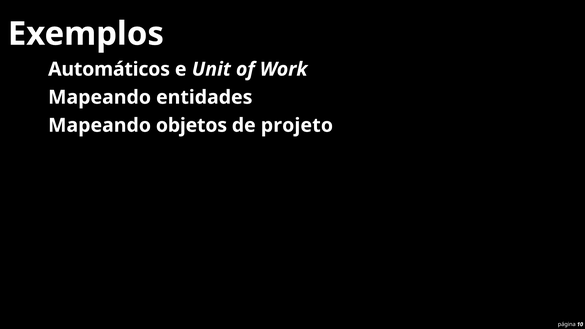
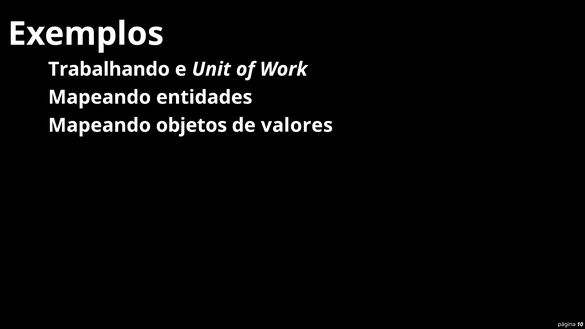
Automáticos: Automáticos -> Trabalhando
projeto: projeto -> valores
